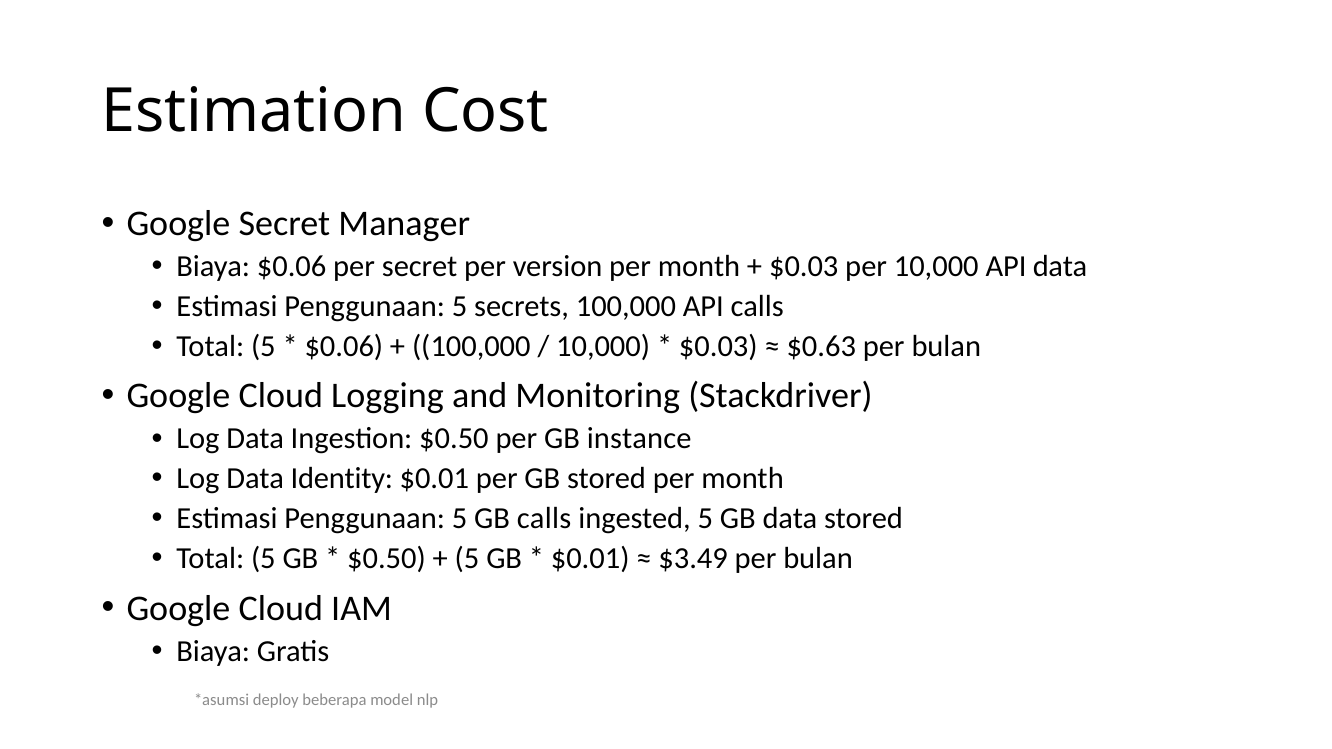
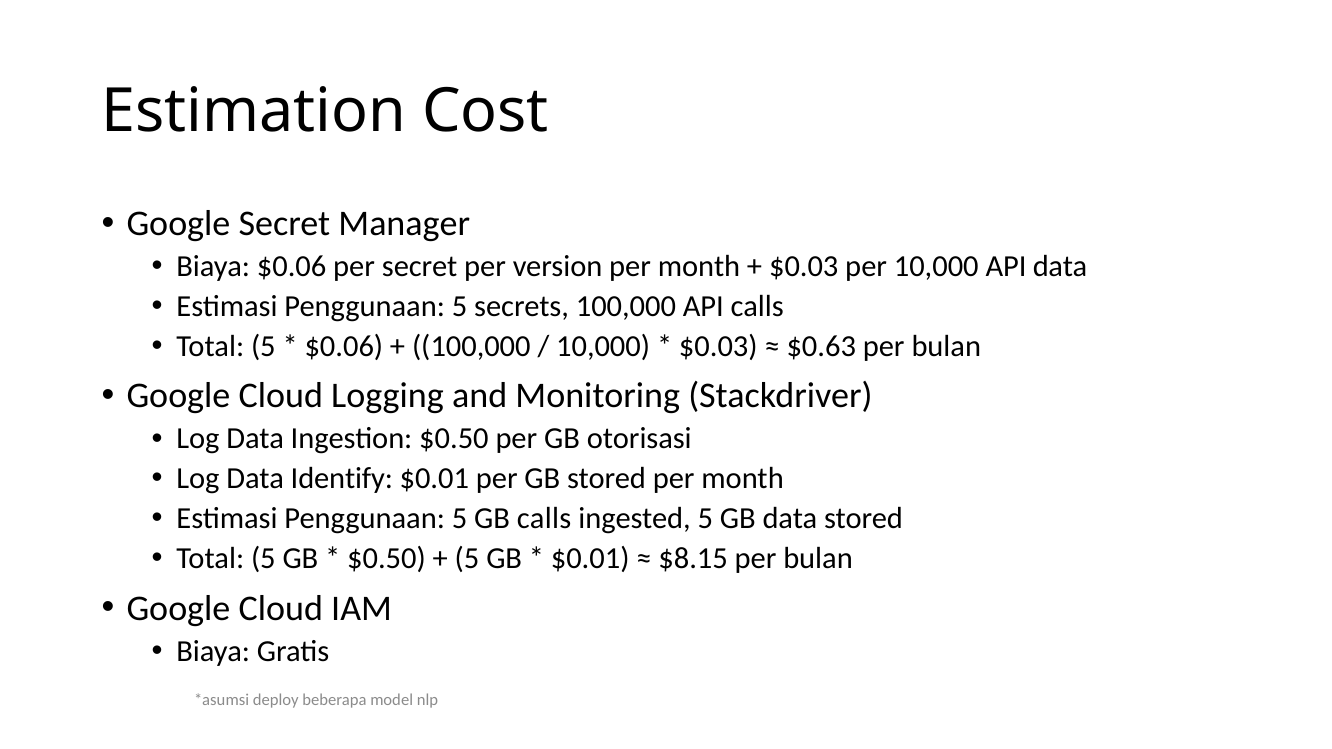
instance: instance -> otorisasi
Identity: Identity -> Identify
$3.49: $3.49 -> $8.15
